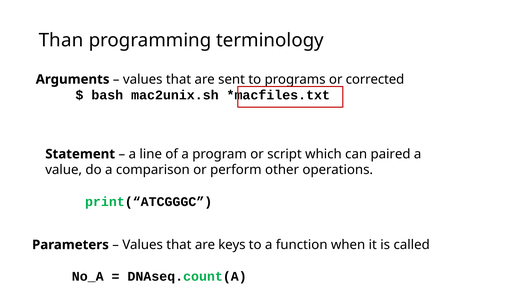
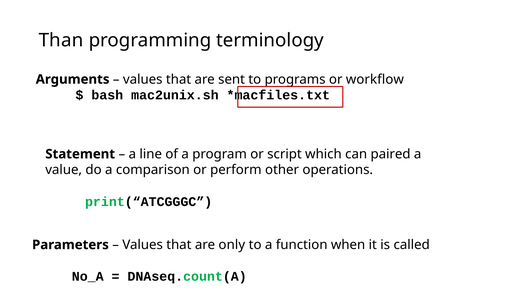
corrected: corrected -> workflow
keys: keys -> only
